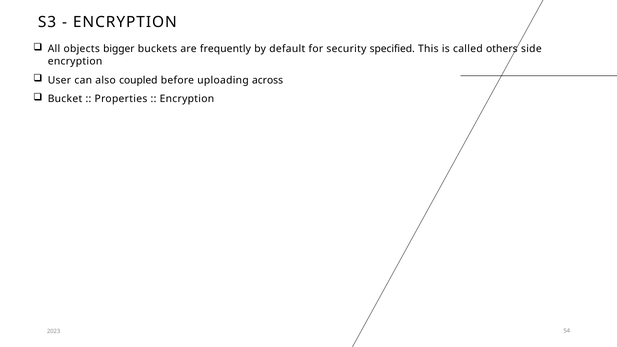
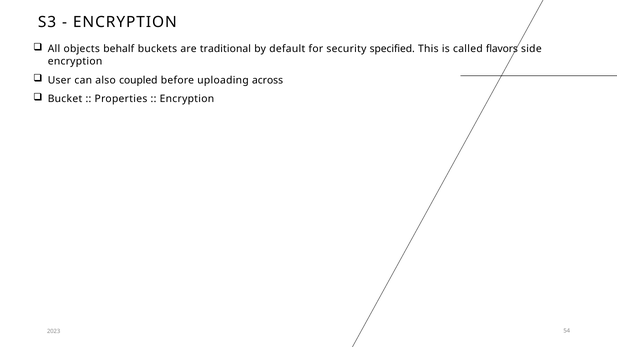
bigger: bigger -> behalf
frequently: frequently -> traditional
others: others -> flavors
